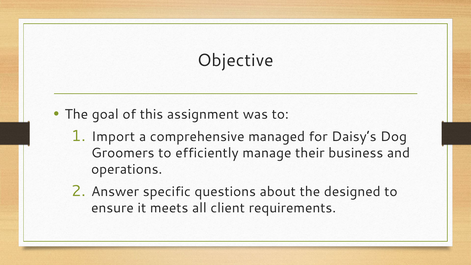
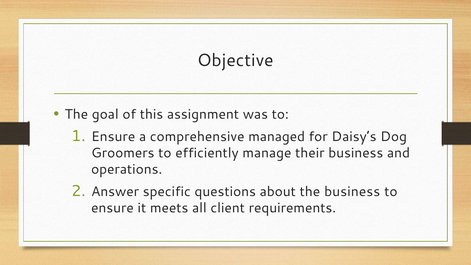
Import at (113, 136): Import -> Ensure
the designed: designed -> business
